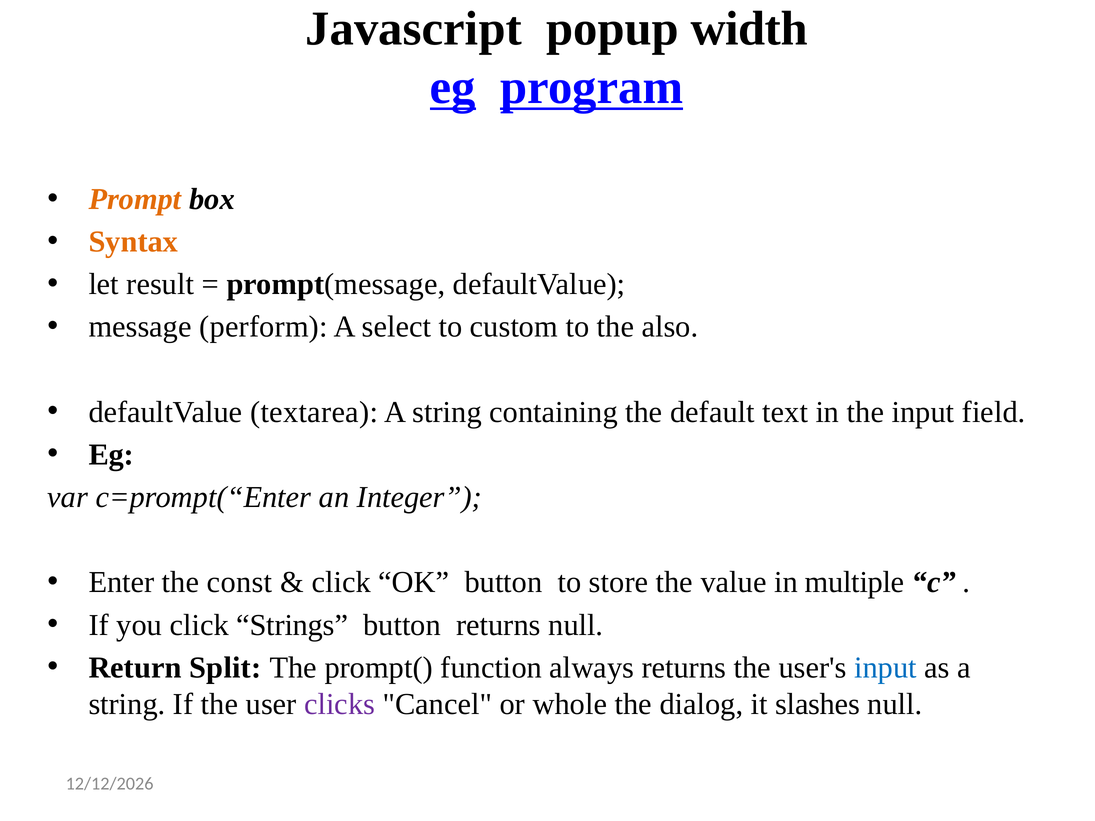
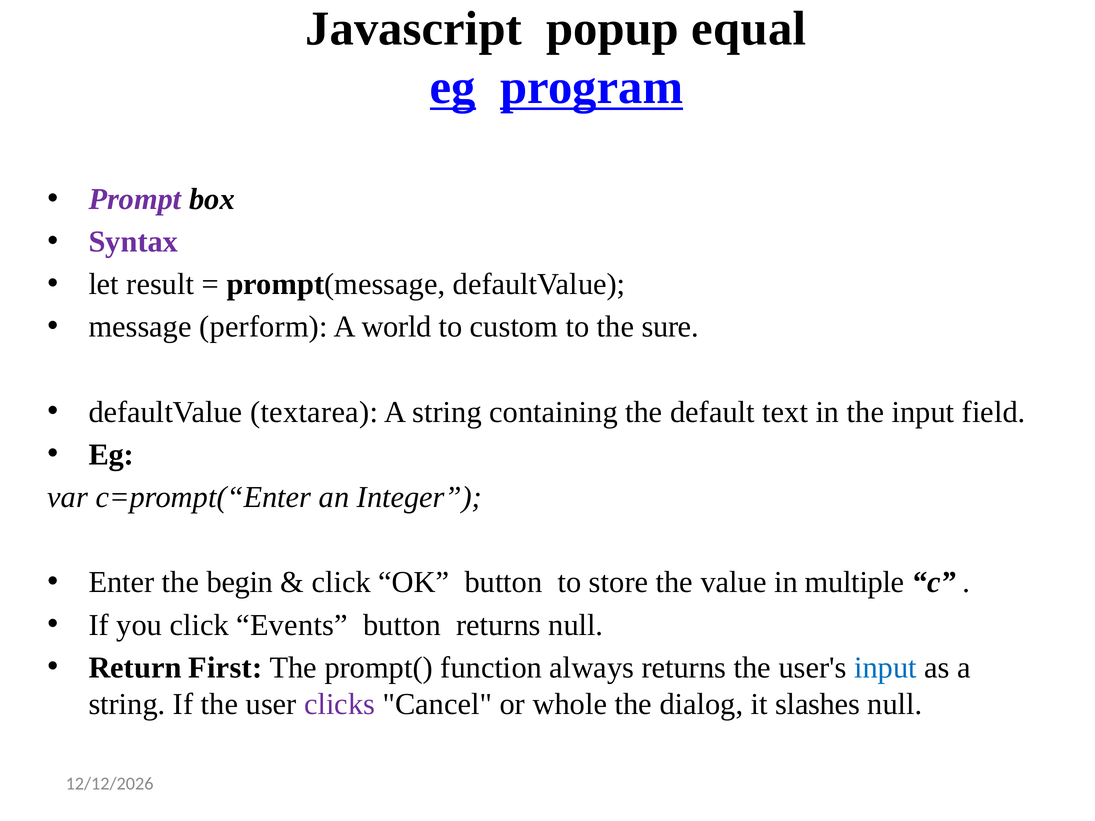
width: width -> equal
Prompt colour: orange -> purple
Syntax colour: orange -> purple
select: select -> world
also: also -> sure
const: const -> begin
Strings: Strings -> Events
Split: Split -> First
